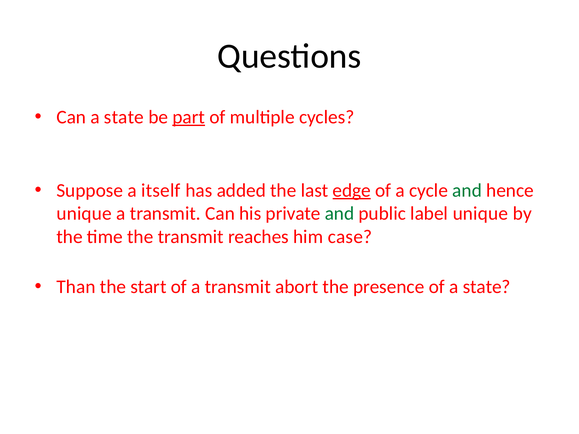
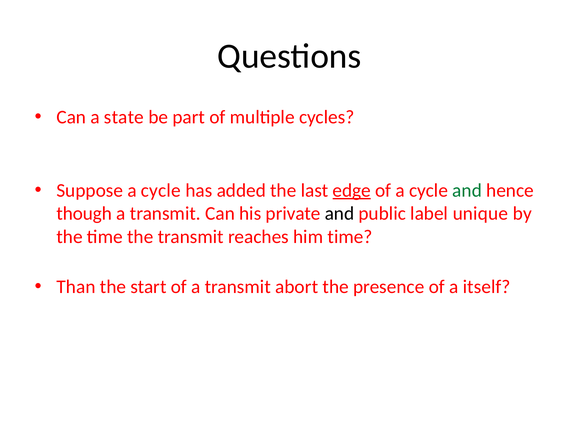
part underline: present -> none
Suppose a itself: itself -> cycle
unique at (84, 214): unique -> though
and at (339, 214) colour: green -> black
him case: case -> time
of a state: state -> itself
